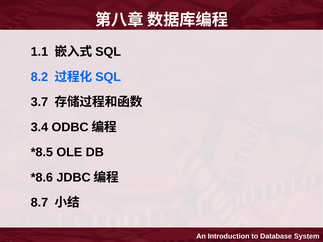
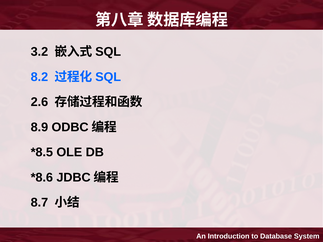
1.1: 1.1 -> 3.2
3.7: 3.7 -> 2.6
3.4: 3.4 -> 8.9
